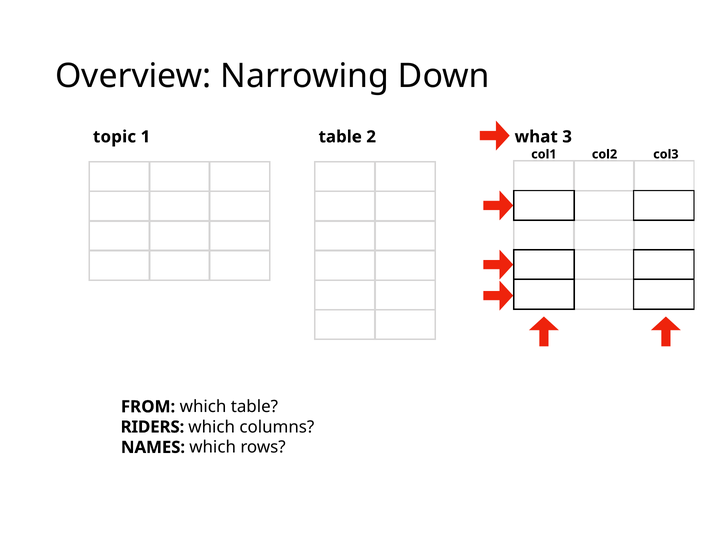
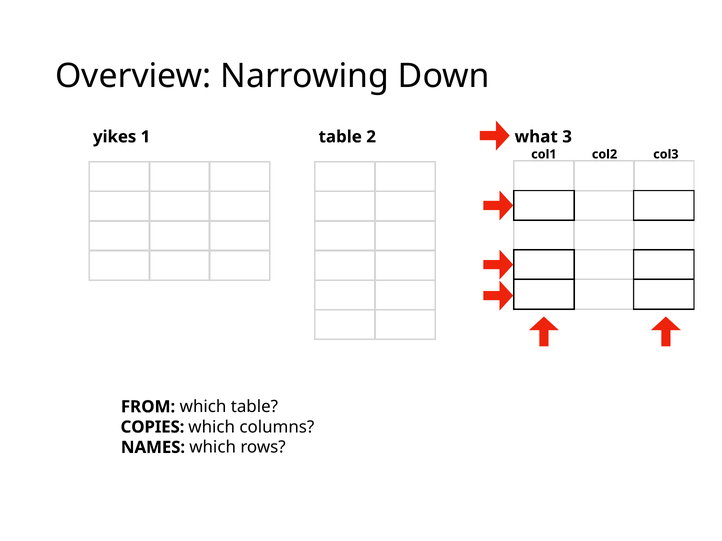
topic: topic -> yikes
RIDERS: RIDERS -> COPIES
